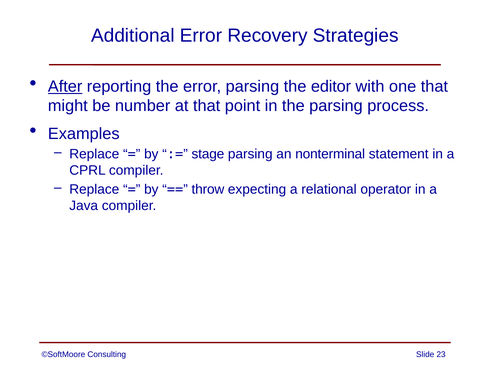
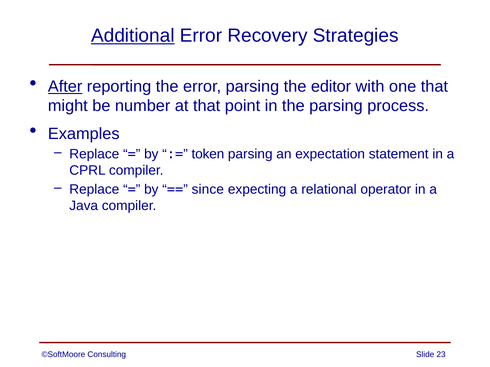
Additional underline: none -> present
stage: stage -> token
nonterminal: nonterminal -> expectation
throw: throw -> since
